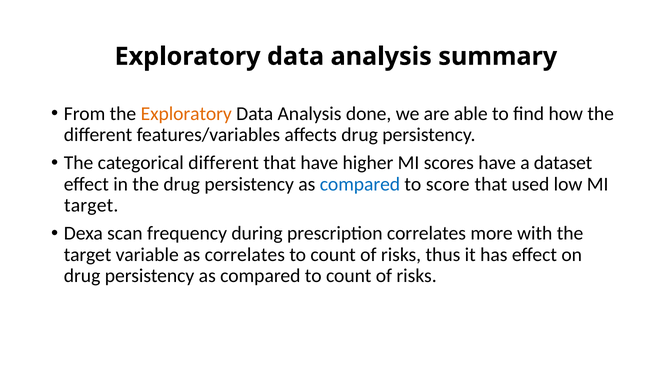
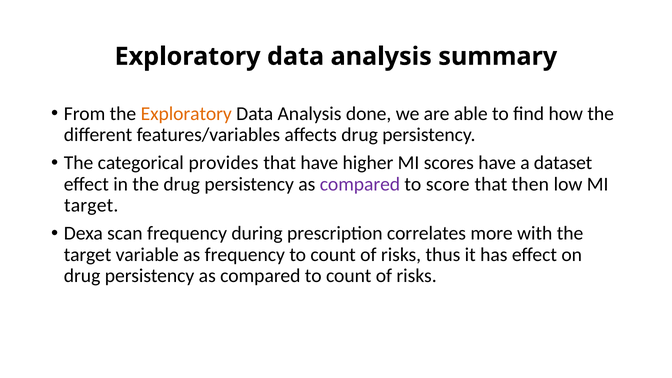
categorical different: different -> provides
compared at (360, 184) colour: blue -> purple
used: used -> then
as correlates: correlates -> frequency
